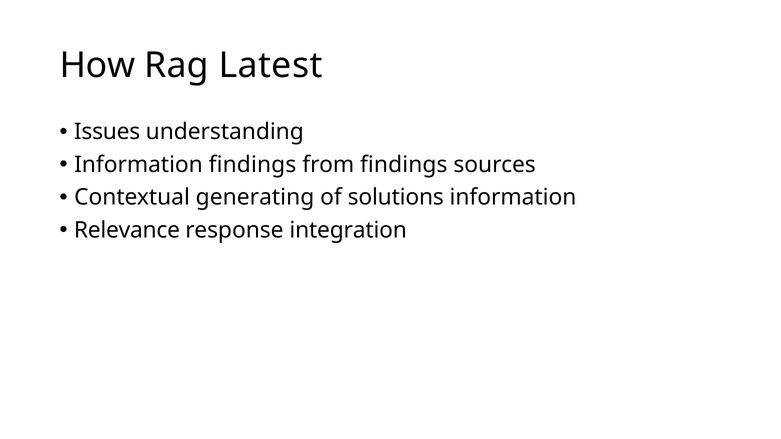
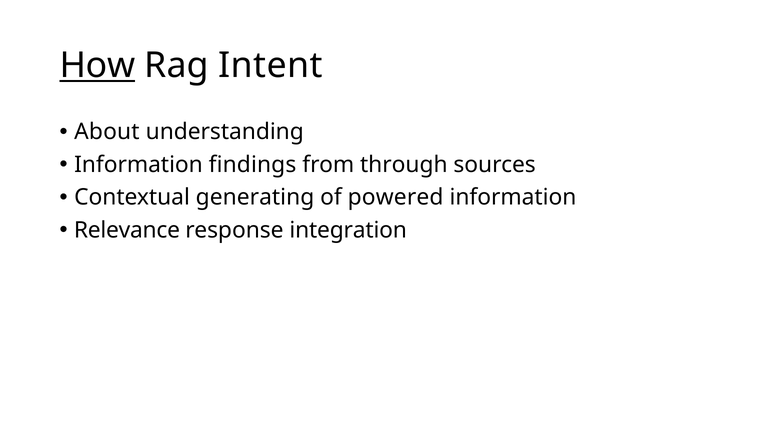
How underline: none -> present
Latest: Latest -> Intent
Issues: Issues -> About
from findings: findings -> through
solutions: solutions -> powered
